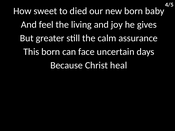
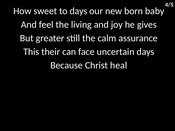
to died: died -> days
This born: born -> their
